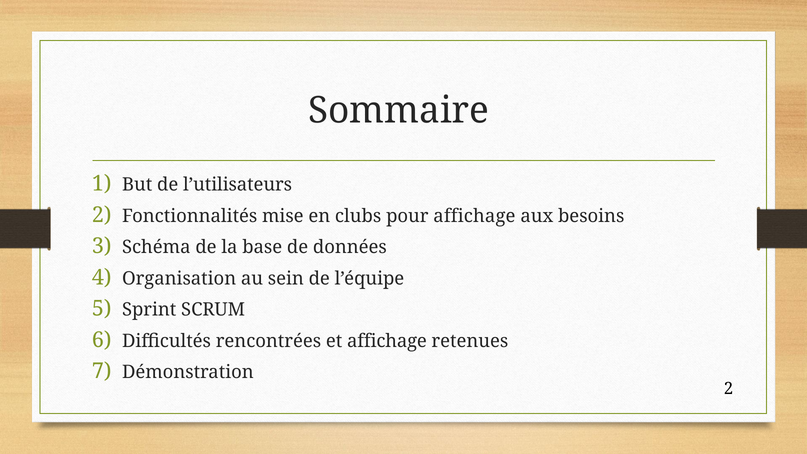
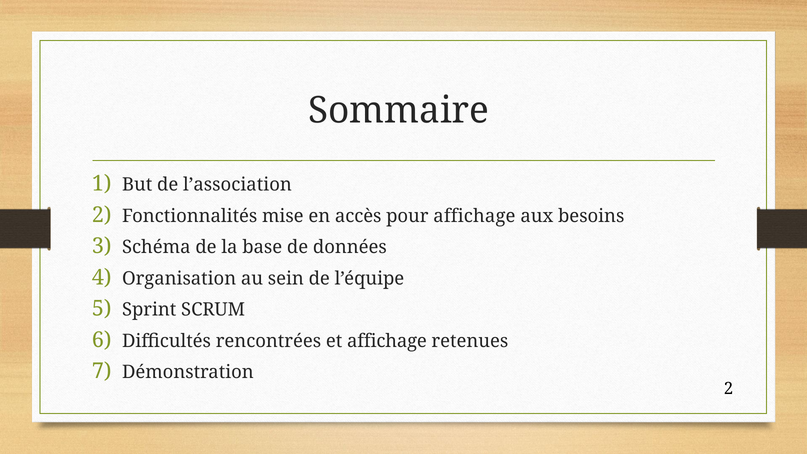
l’utilisateurs: l’utilisateurs -> l’association
clubs: clubs -> accès
